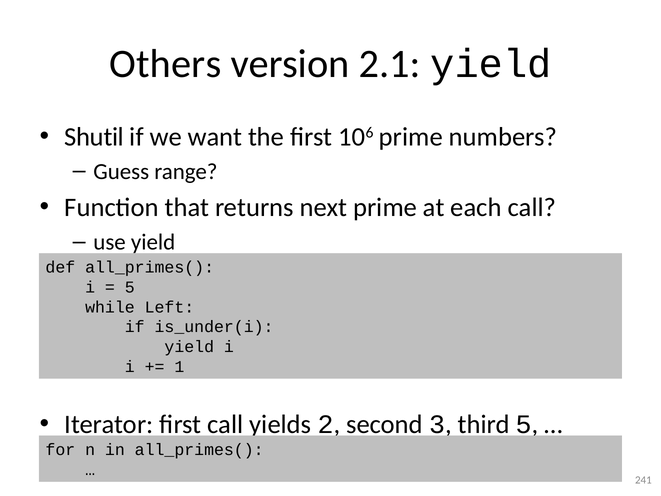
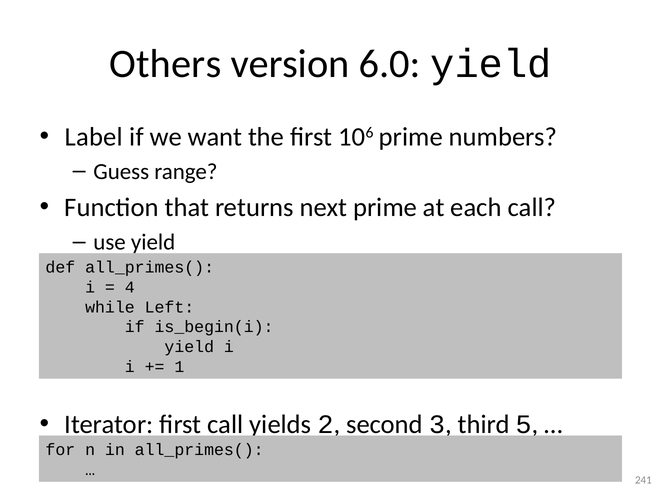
2.1: 2.1 -> 6.0
Shutil: Shutil -> Label
5 at (130, 287): 5 -> 4
is_under(i: is_under(i -> is_begin(i
